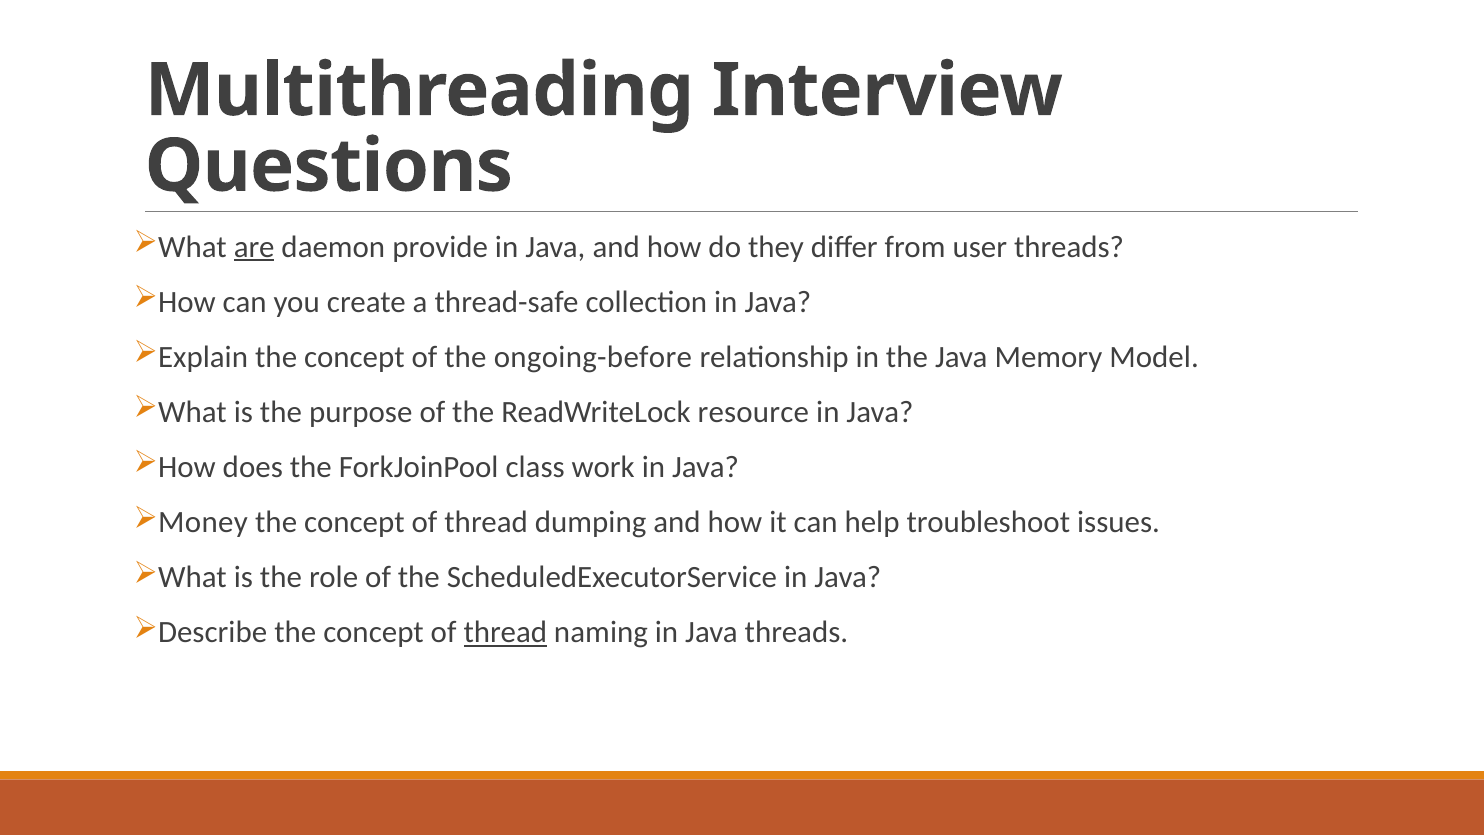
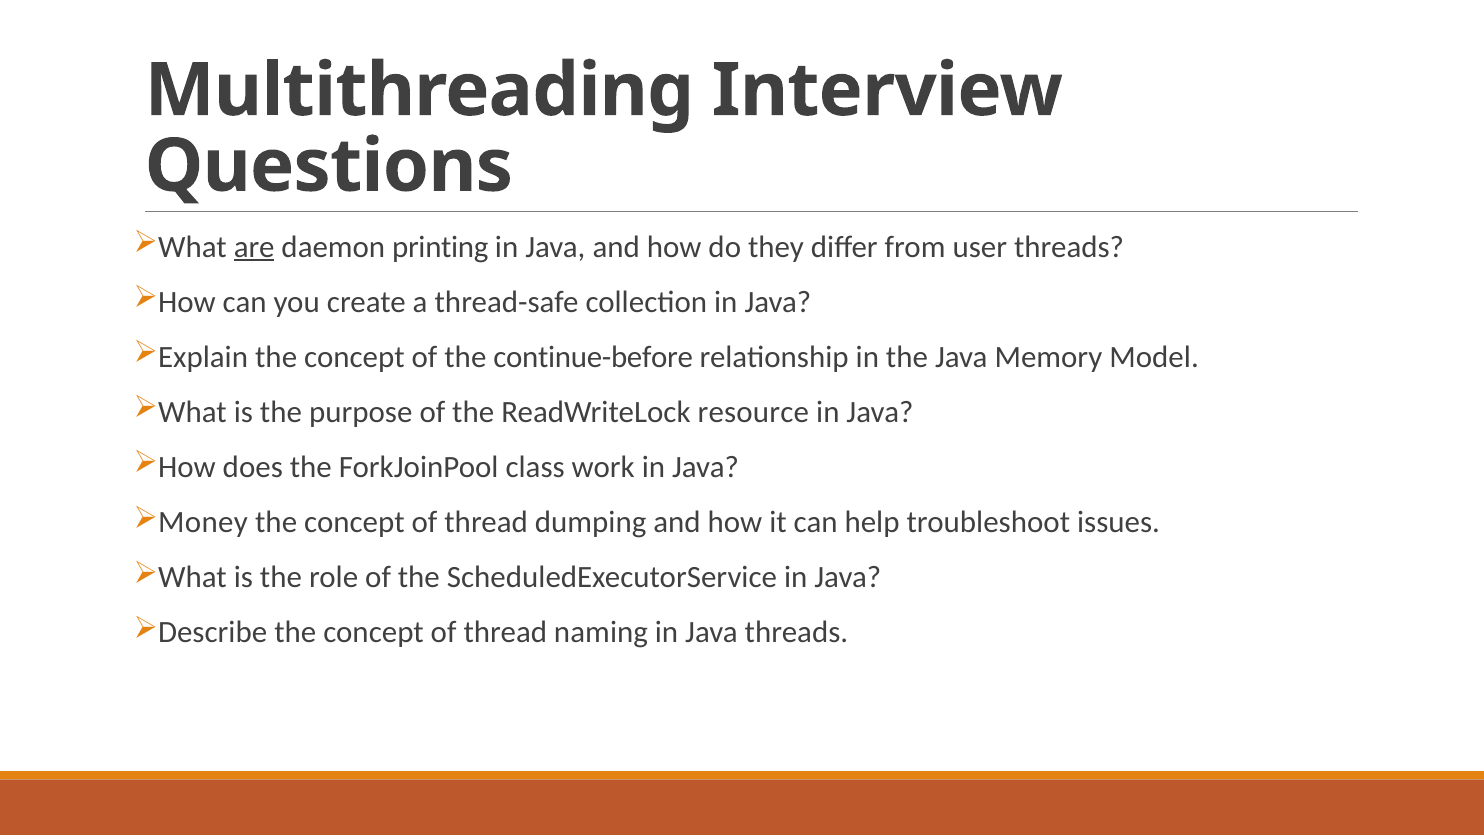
provide: provide -> printing
ongoing-before: ongoing-before -> continue-before
thread at (505, 632) underline: present -> none
